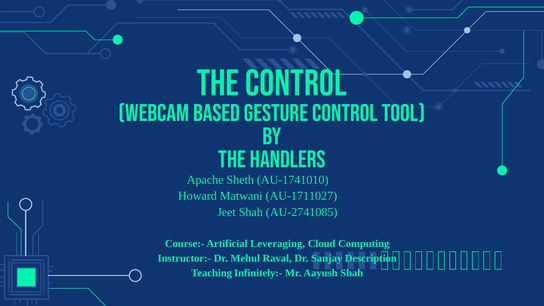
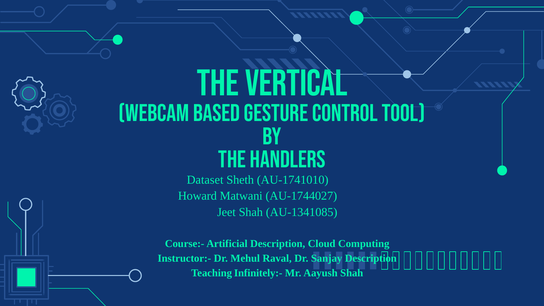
The control: control -> vertical
Apache: Apache -> Dataset
AU-1711027: AU-1711027 -> AU-1744027
AU-2741085: AU-2741085 -> AU-1341085
Artificial Leveraging: Leveraging -> Description
